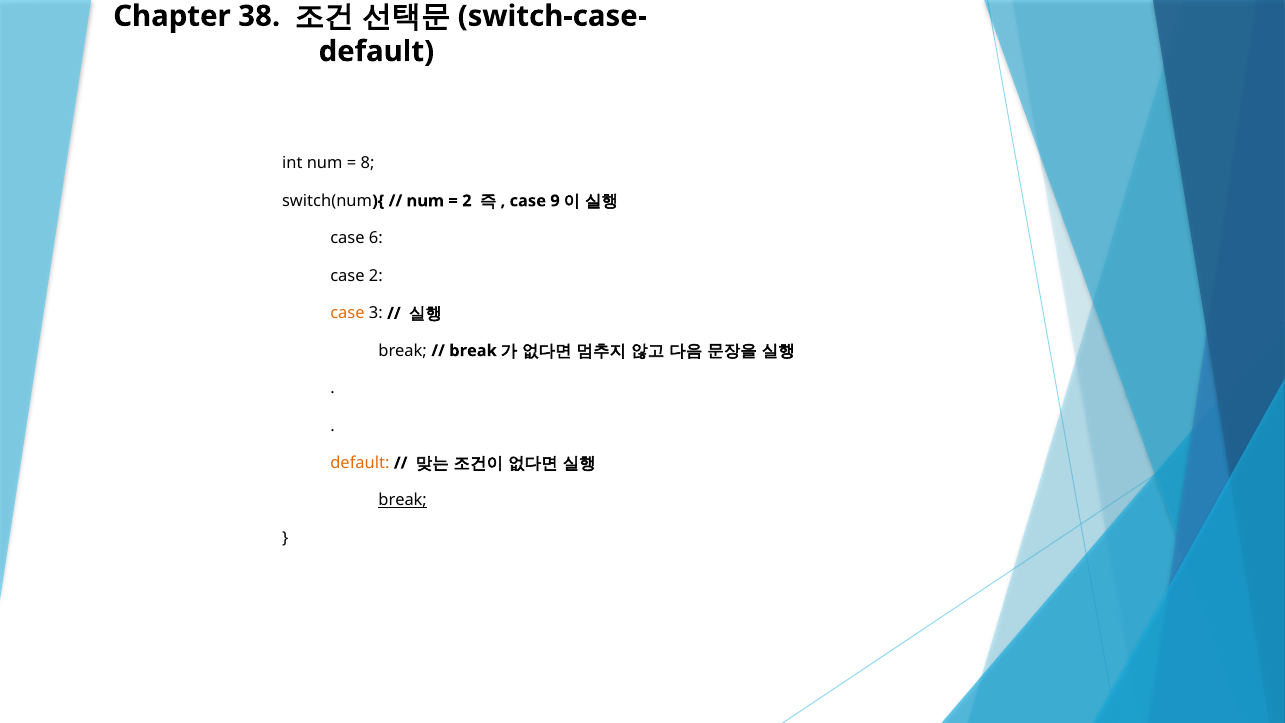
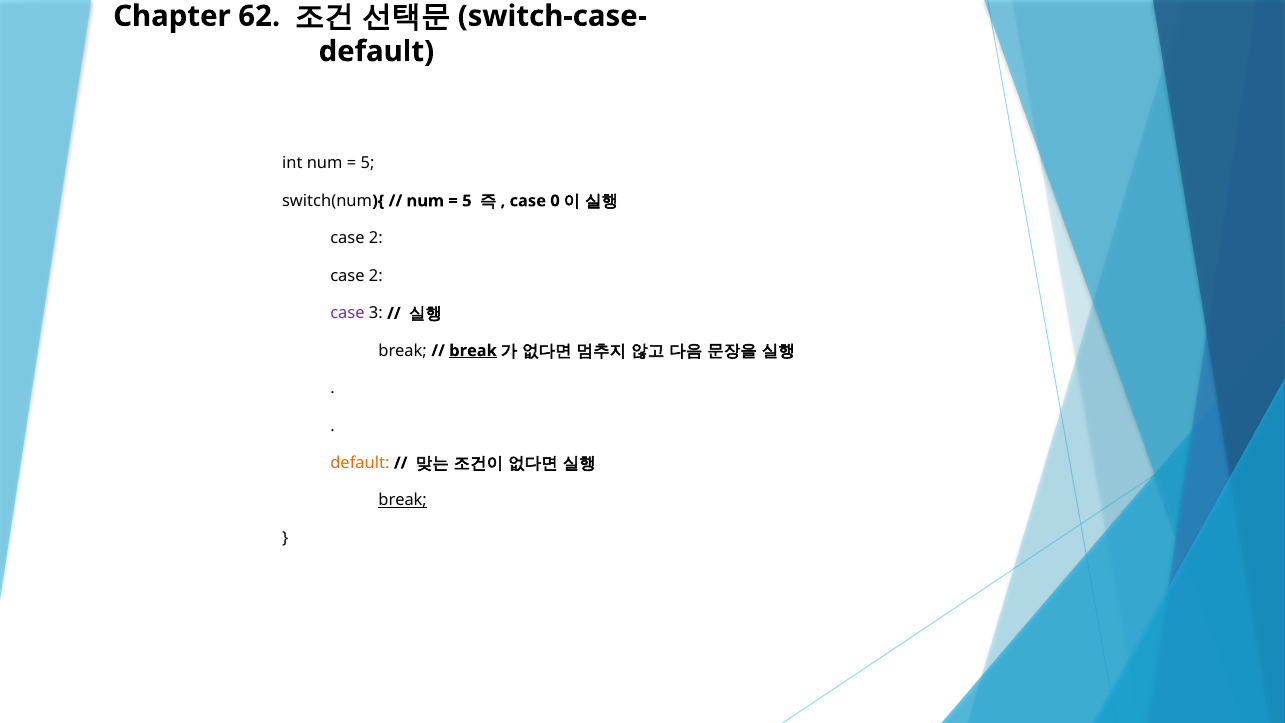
38: 38 -> 62
8 at (368, 163): 8 -> 5
2 at (467, 201): 2 -> 5
9: 9 -> 0
6 at (376, 238): 6 -> 2
case at (347, 313) colour: orange -> purple
break at (473, 351) underline: none -> present
